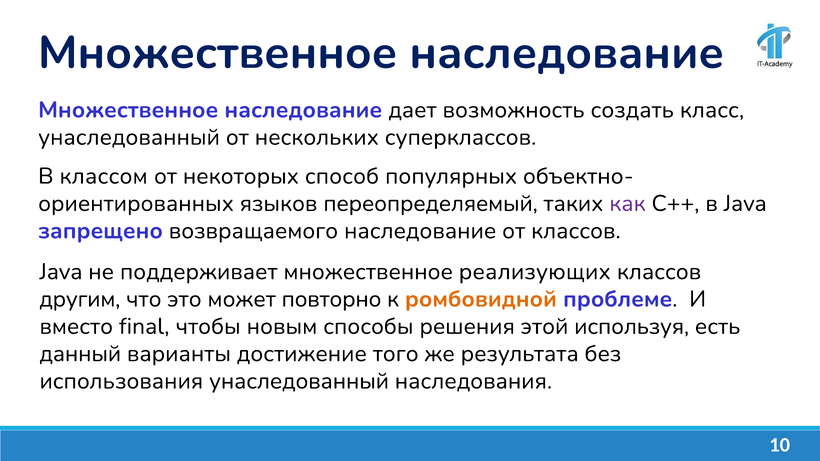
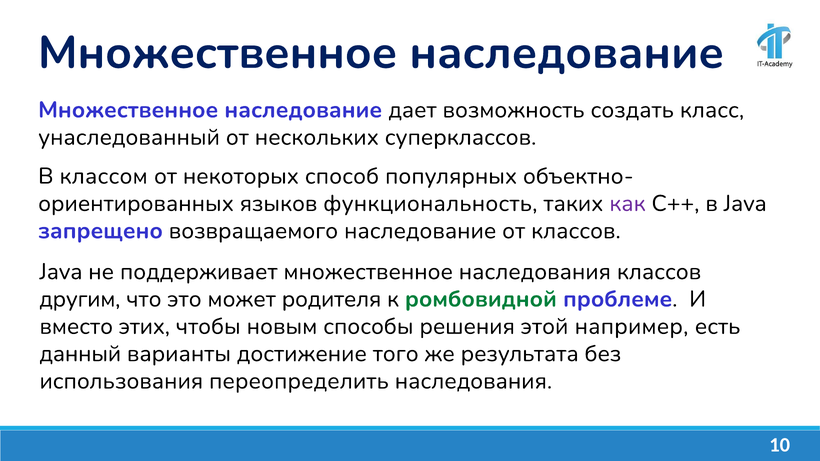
переопределяемый: переопределяемый -> функциональность
множественное реализующих: реализующих -> наследования
повторно: повторно -> родителя
ромбовидной colour: orange -> green
final: final -> этих
используя: используя -> например
использования унаследованный: унаследованный -> переопределить
